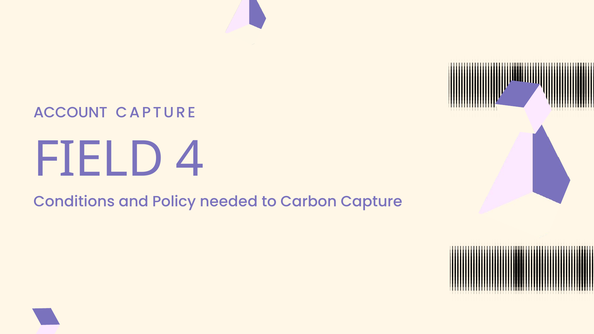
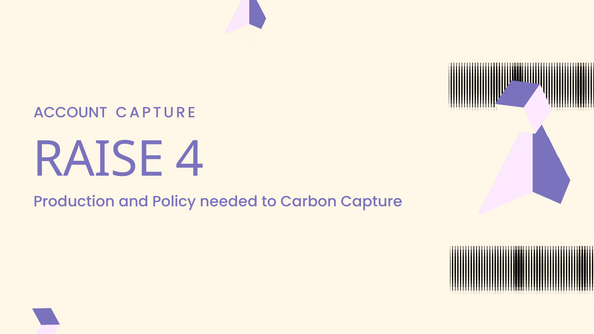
FIELD: FIELD -> RAISE
Conditions: Conditions -> Production
